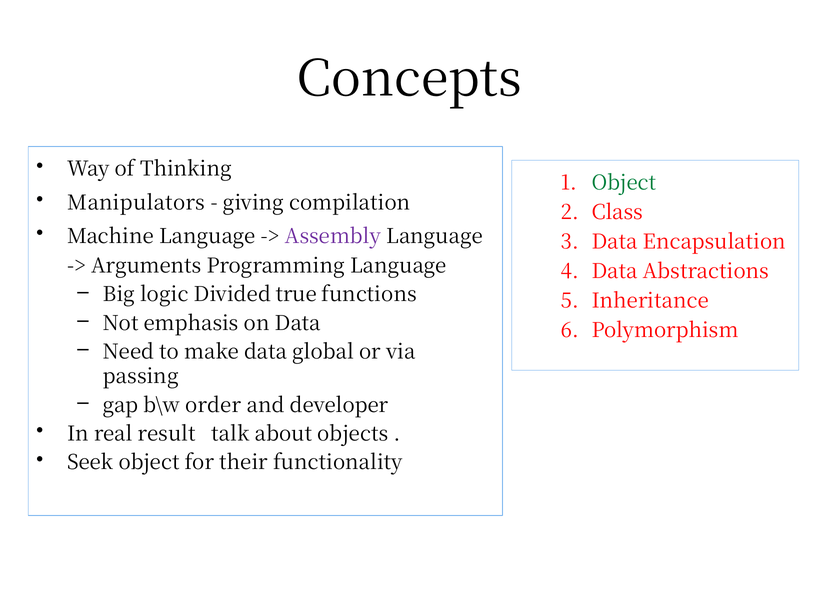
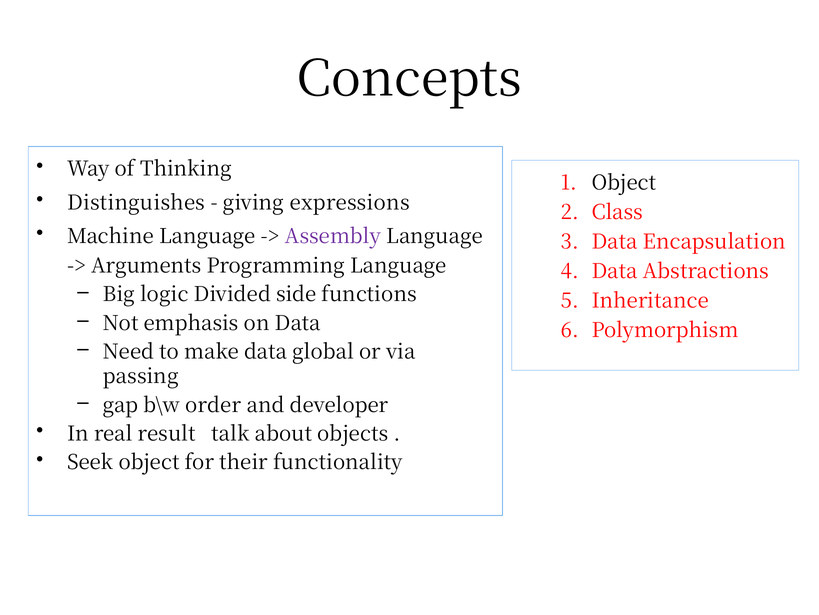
Object at (624, 183) colour: green -> black
Manipulators: Manipulators -> Distinguishes
compilation: compilation -> expressions
true: true -> side
